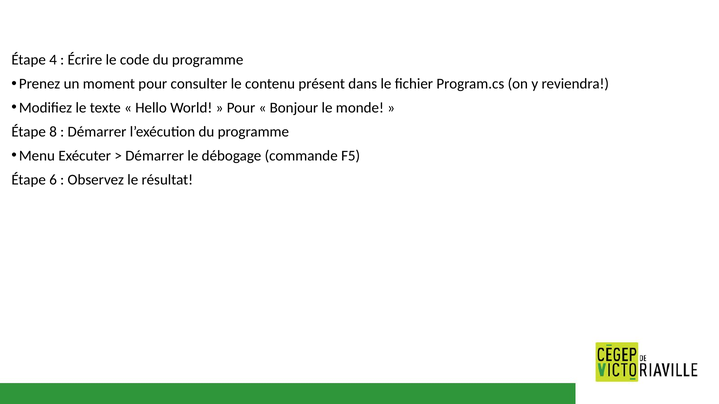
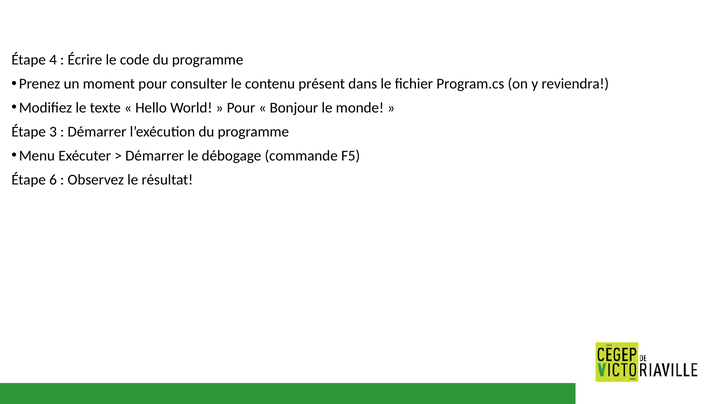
8: 8 -> 3
